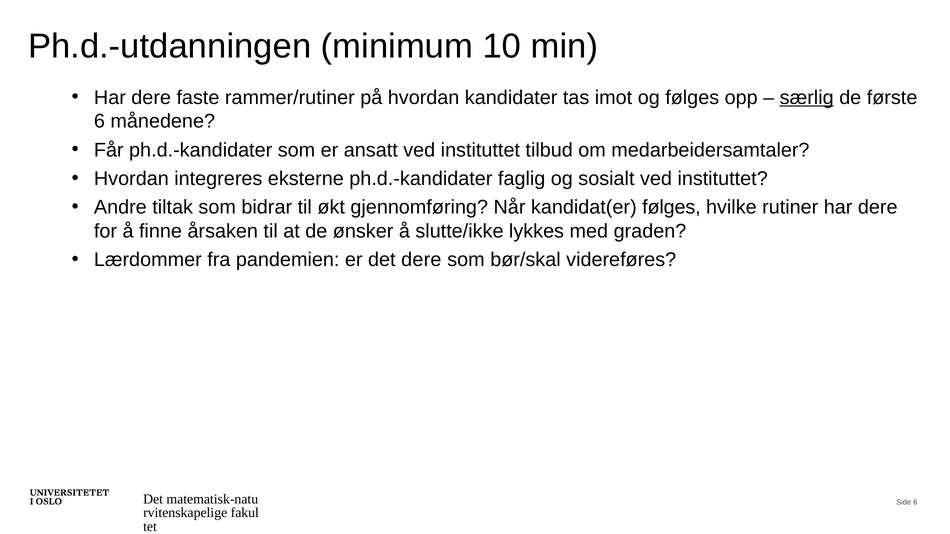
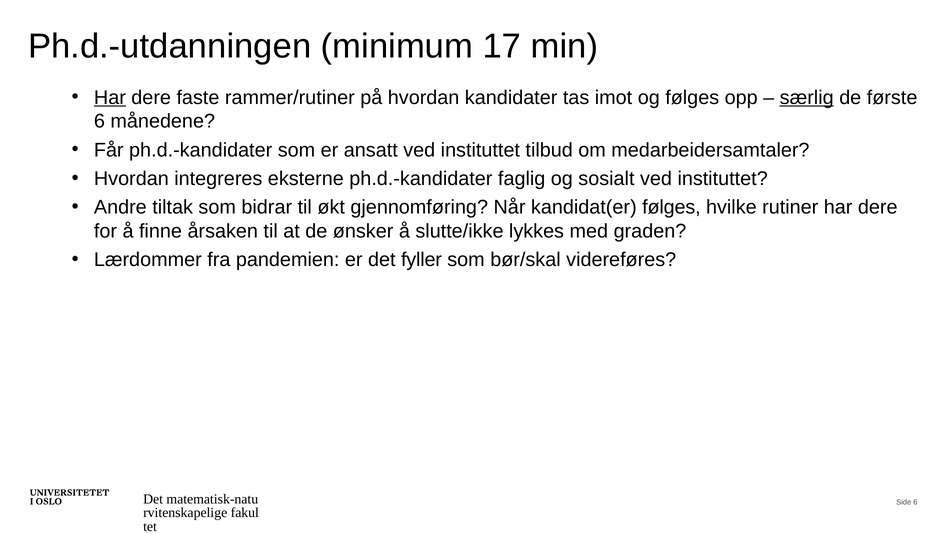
10: 10 -> 17
Har at (110, 98) underline: none -> present
det dere: dere -> fyller
